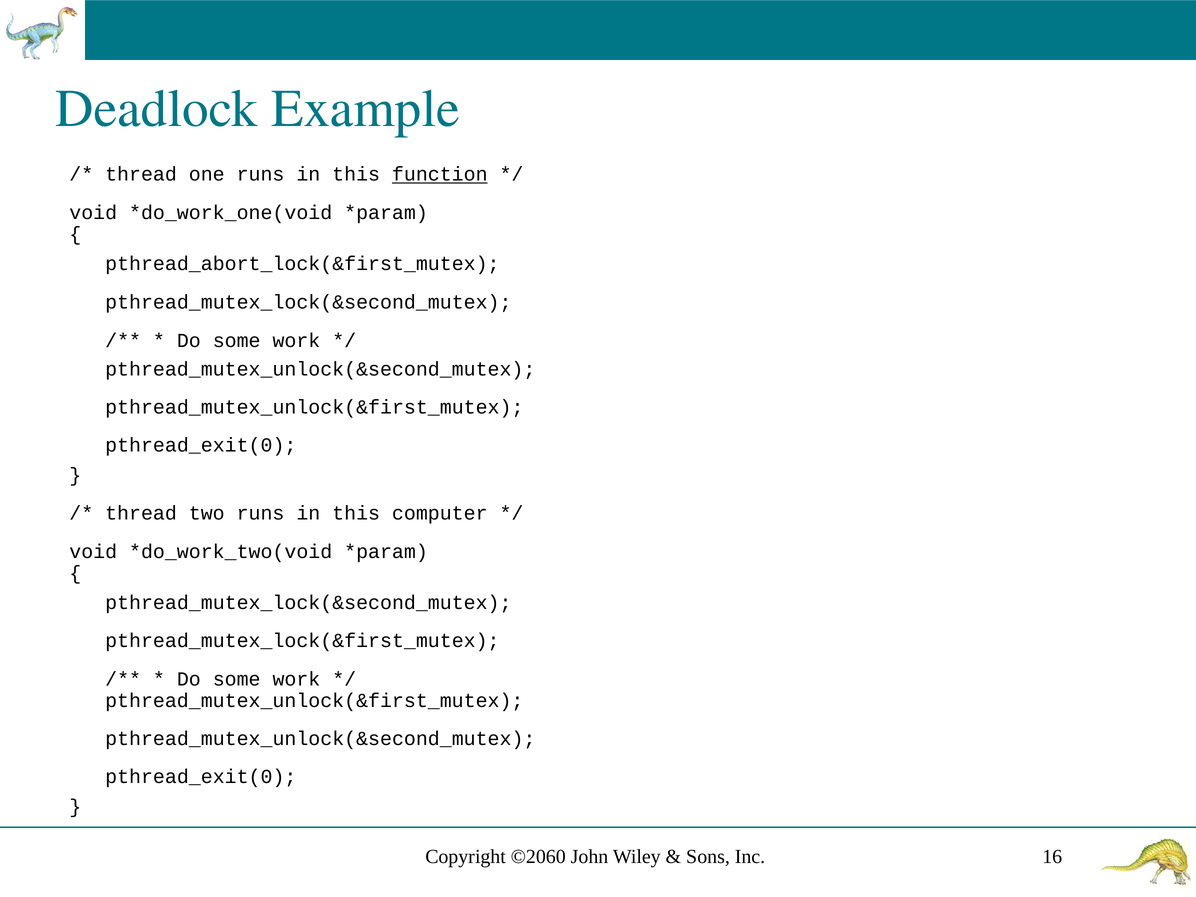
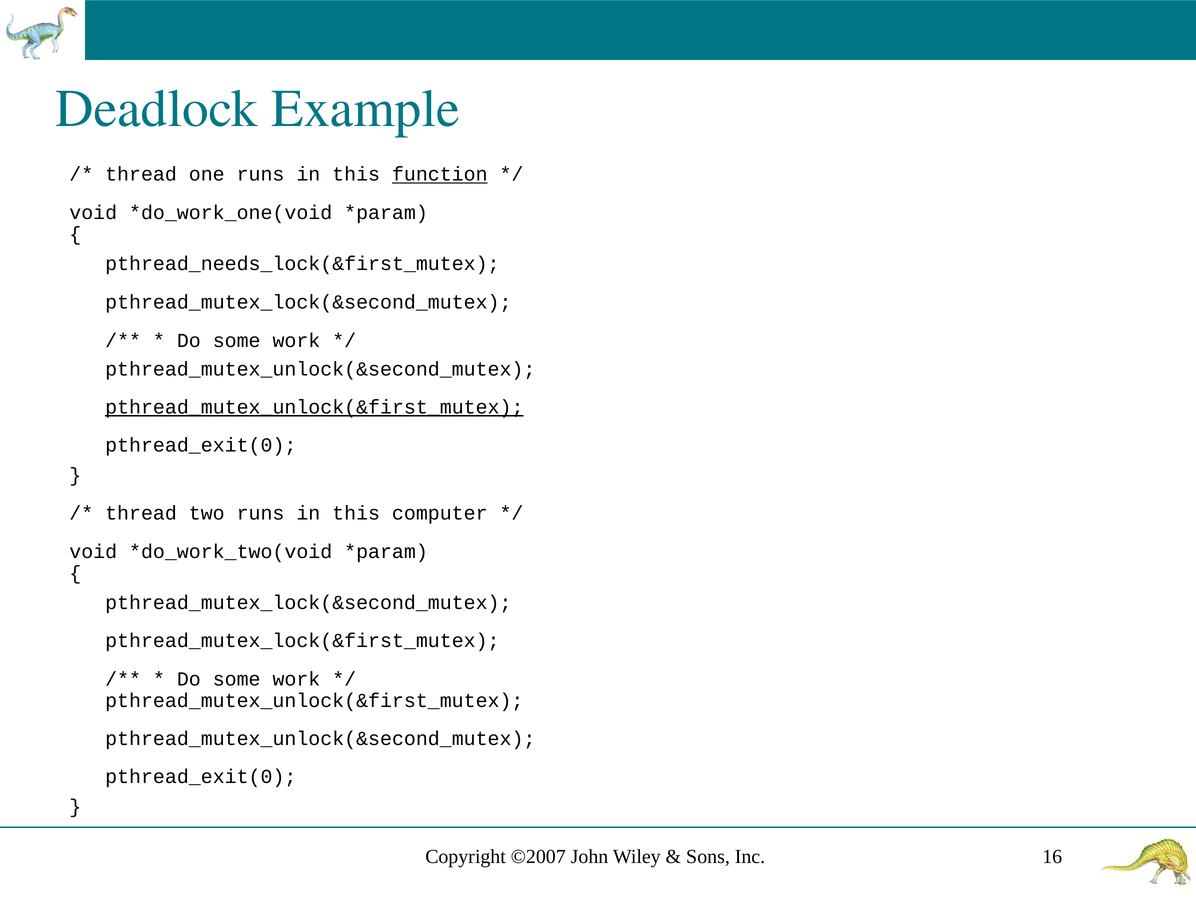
pthread_abort_lock(&first_mutex: pthread_abort_lock(&first_mutex -> pthread_needs_lock(&first_mutex
pthread_mutex_unlock(&first_mutex at (314, 407) underline: none -> present
©2060: ©2060 -> ©2007
